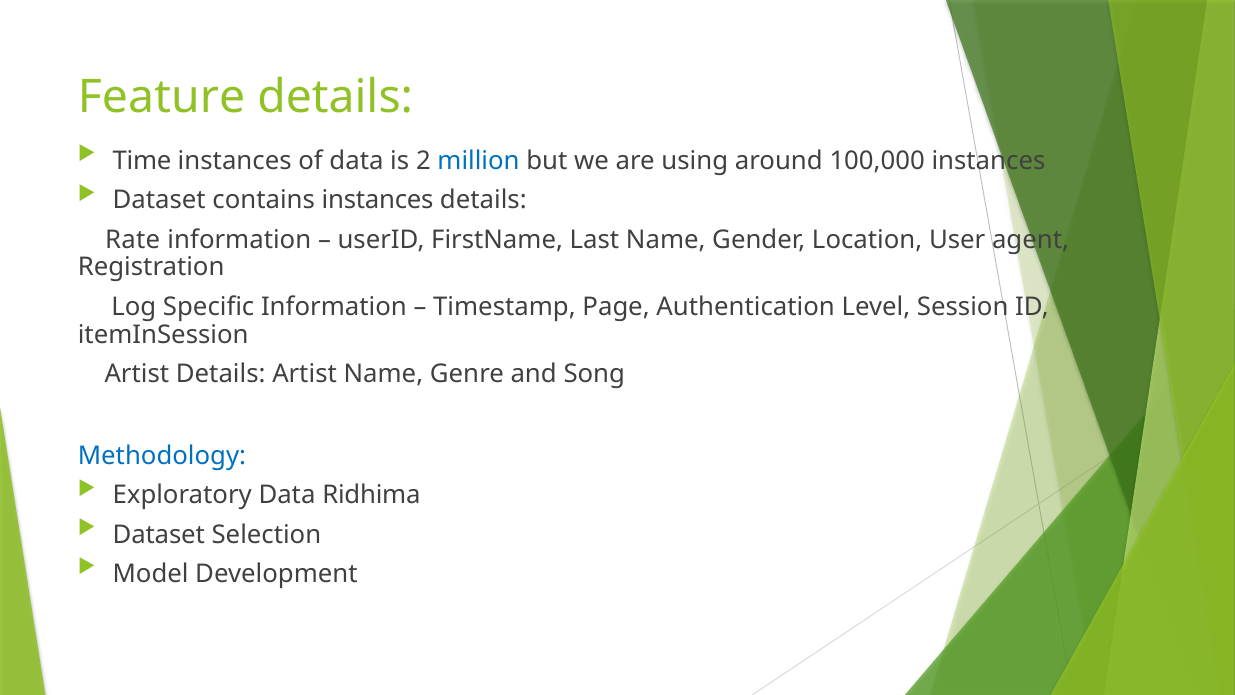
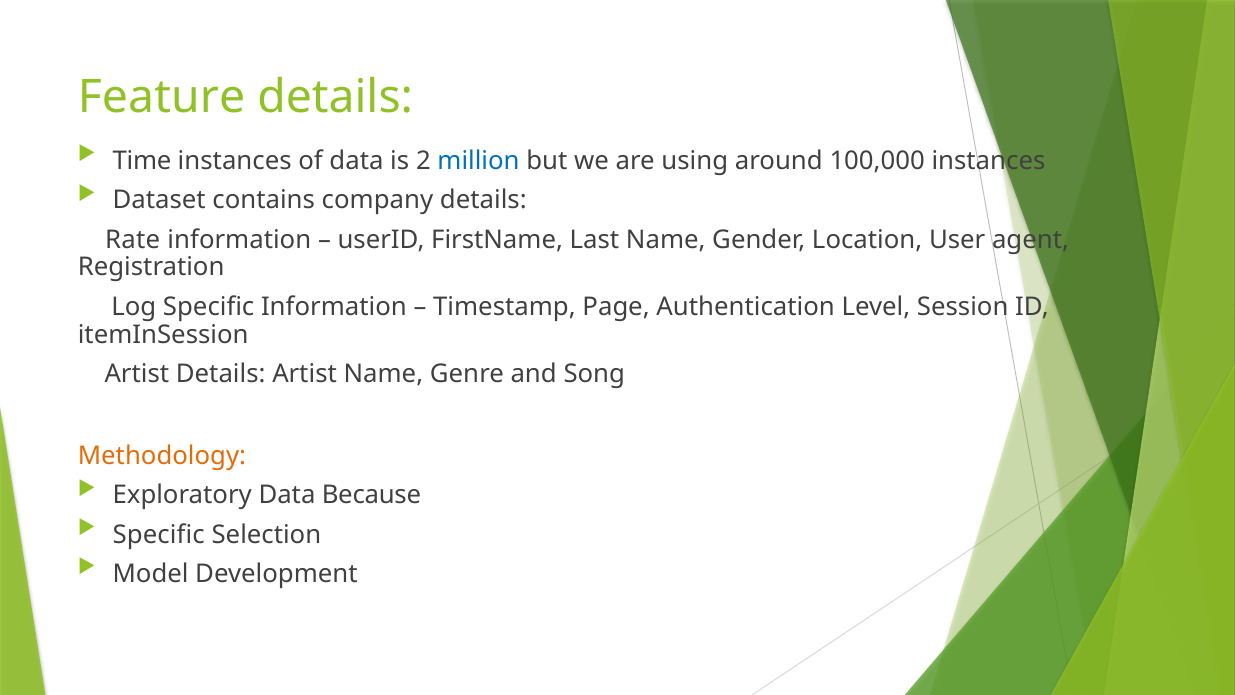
contains instances: instances -> company
Methodology colour: blue -> orange
Ridhima: Ridhima -> Because
Dataset at (159, 534): Dataset -> Specific
